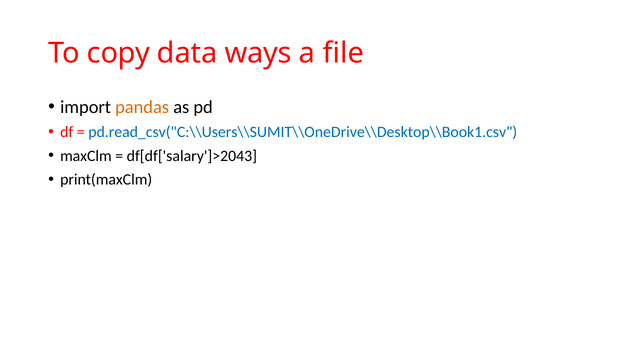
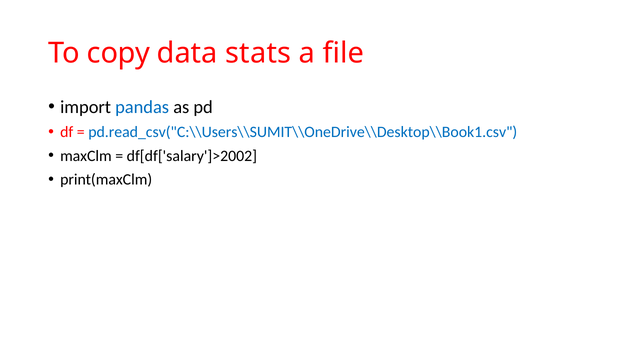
ways: ways -> stats
pandas colour: orange -> blue
df[df['salary']>2043: df[df['salary']>2043 -> df[df['salary']>2002
